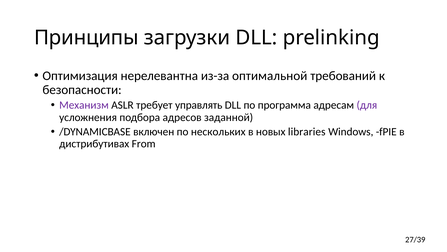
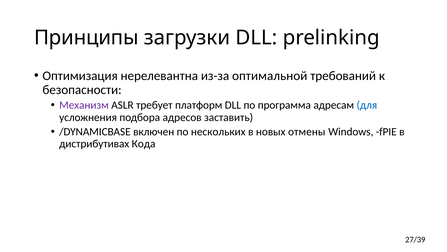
управлять: управлять -> платформ
для colour: purple -> blue
заданной: заданной -> заставить
libraries: libraries -> отмены
From: From -> Кода
